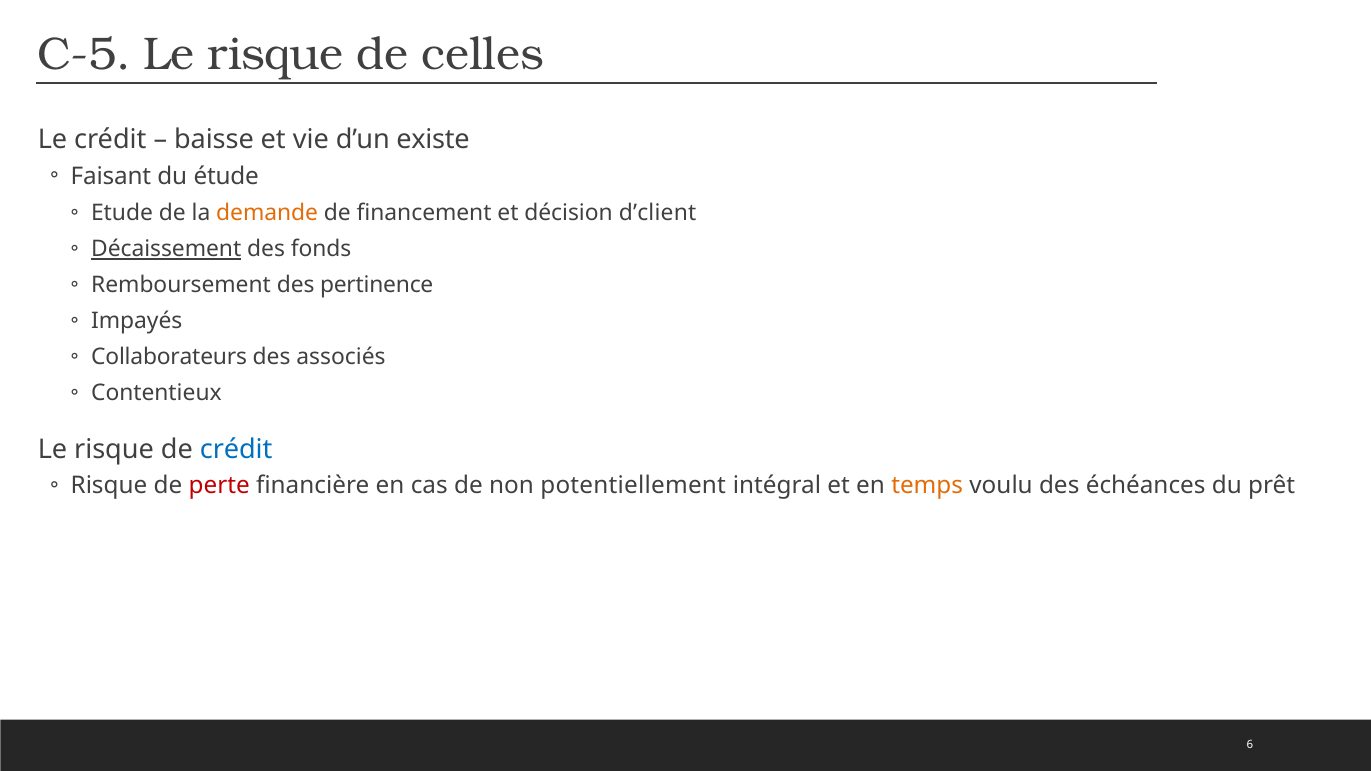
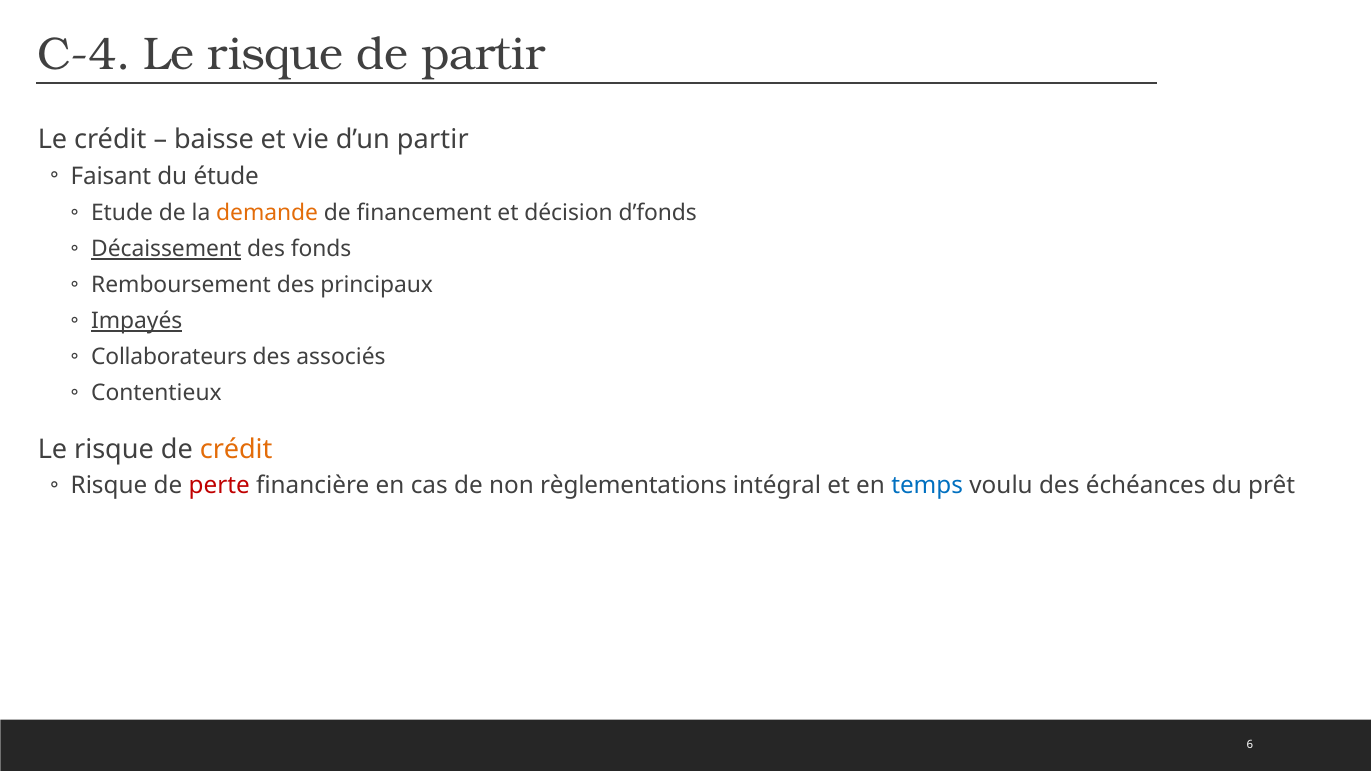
C-5: C-5 -> C-4
de celles: celles -> partir
d’un existe: existe -> partir
d’client: d’client -> d’fonds
pertinence: pertinence -> principaux
Impayés underline: none -> present
crédit at (236, 449) colour: blue -> orange
potentiellement: potentiellement -> règlementations
temps colour: orange -> blue
